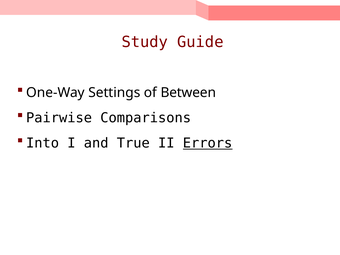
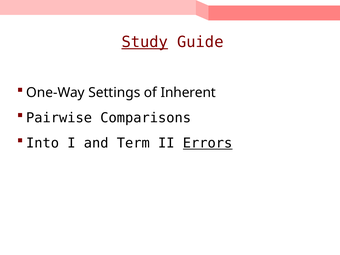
Study underline: none -> present
Between: Between -> Inherent
True: True -> Term
